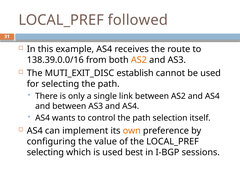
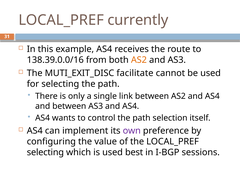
followed: followed -> currently
establish: establish -> facilitate
own colour: orange -> purple
